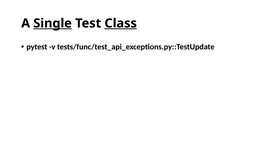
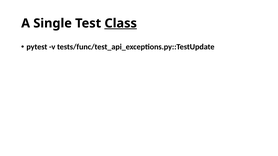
Single underline: present -> none
